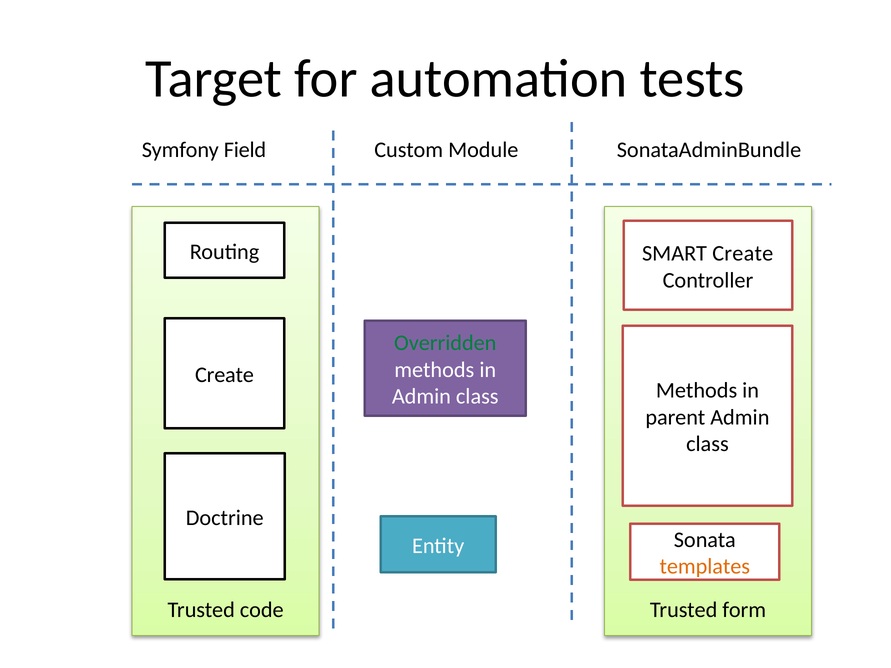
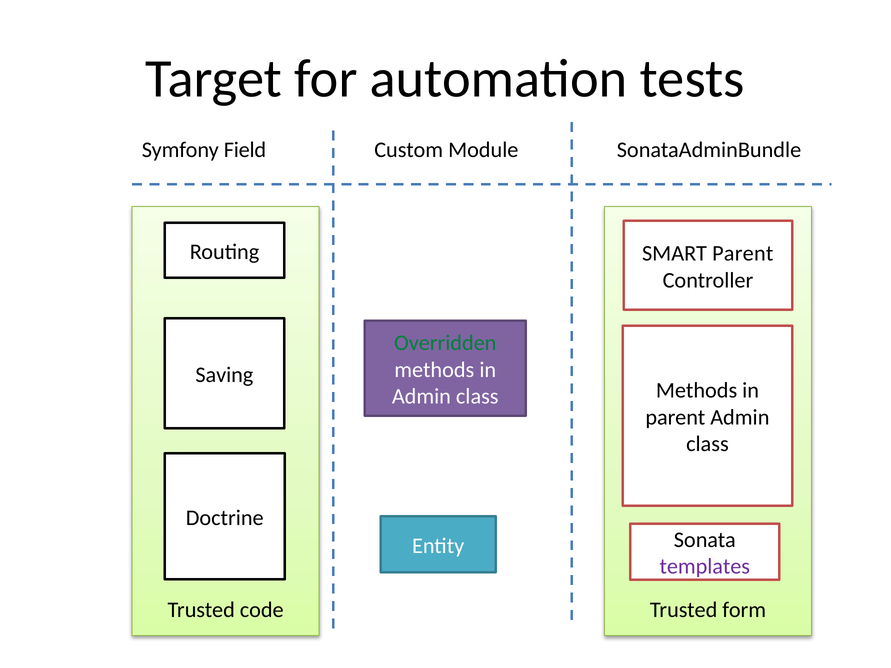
SMART Create: Create -> Parent
Create at (224, 375): Create -> Saving
templates colour: orange -> purple
